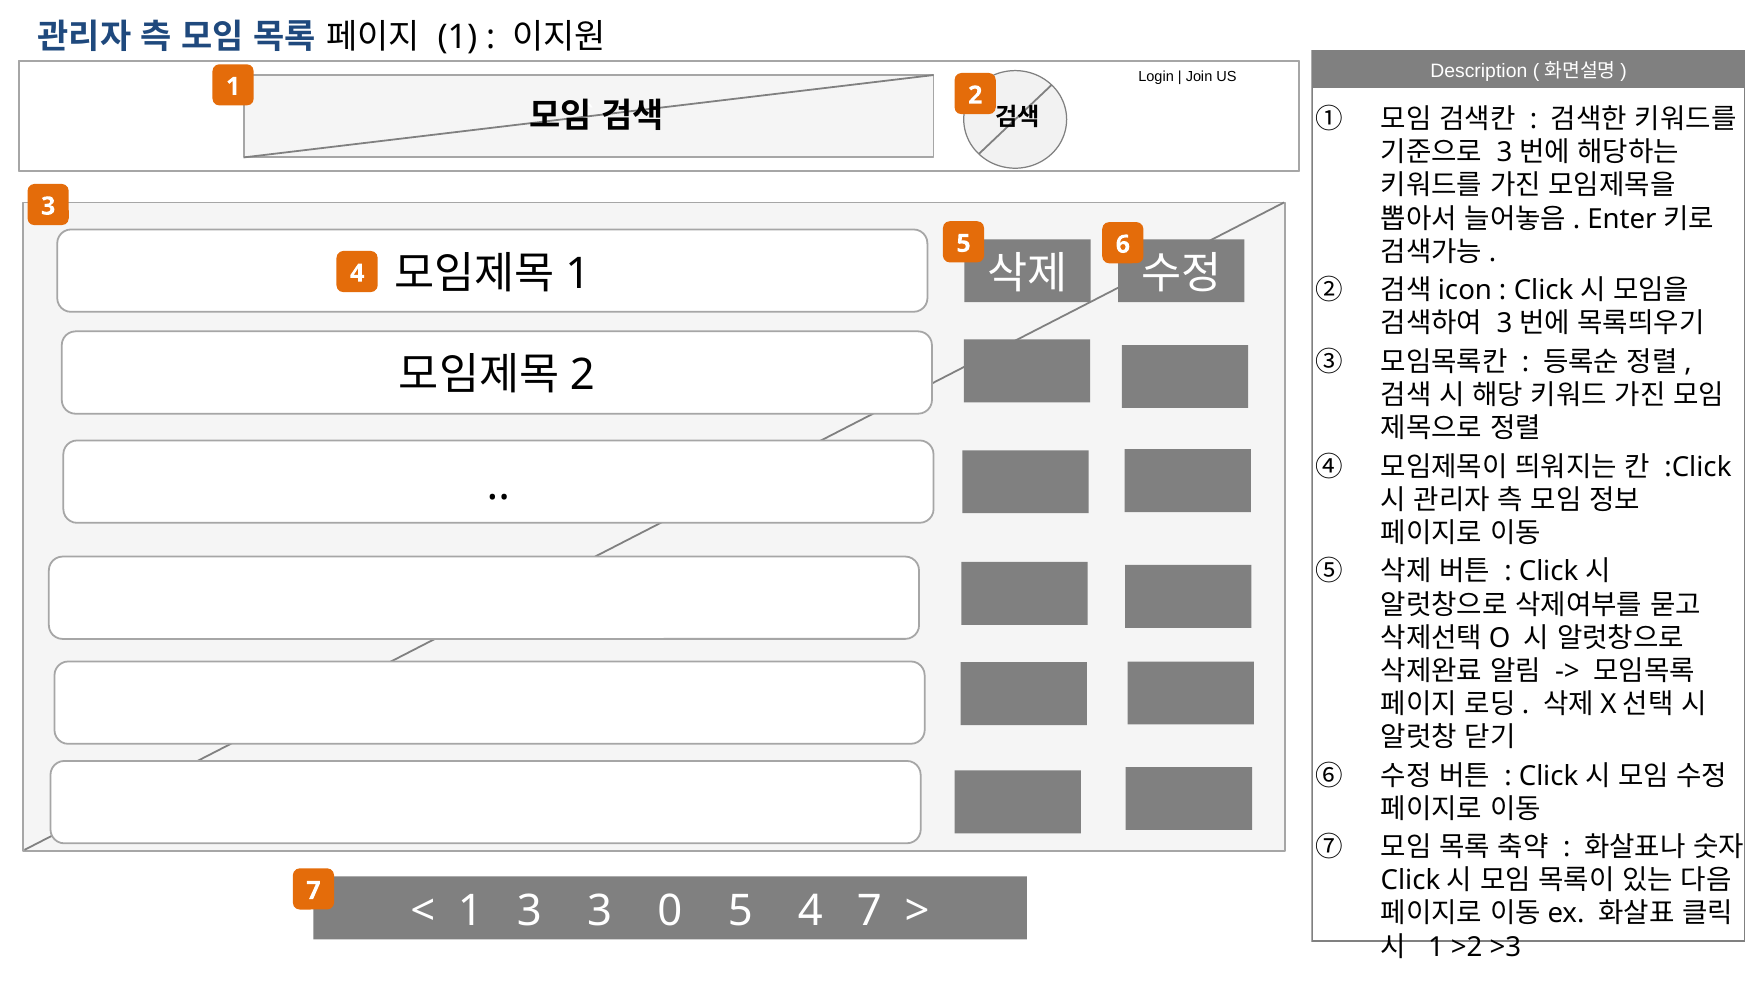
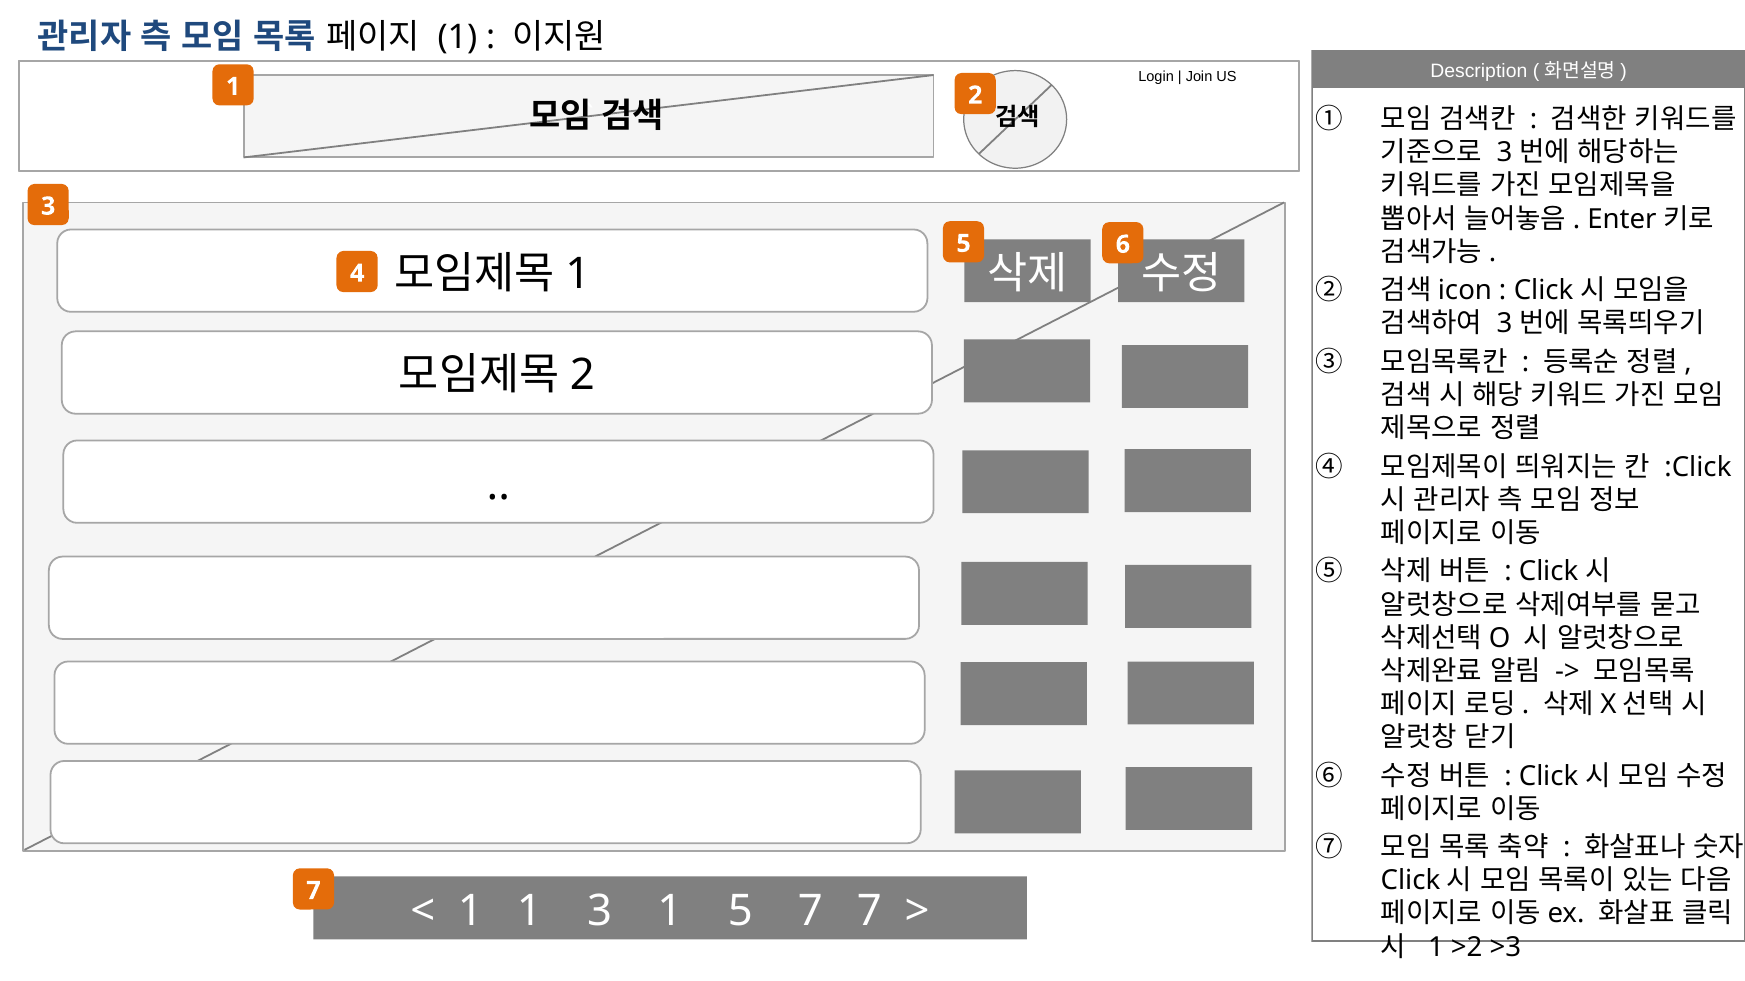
3 at (529, 911): 3 -> 1
3 0: 0 -> 1
5 4: 4 -> 7
